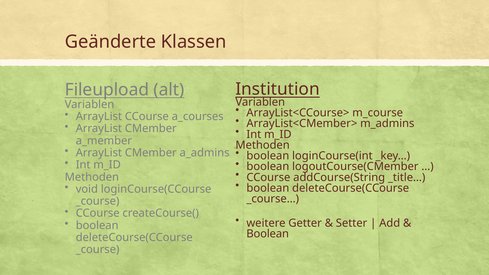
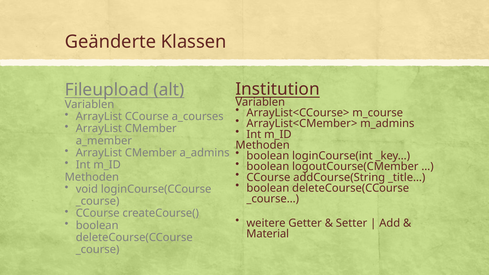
Boolean at (268, 234): Boolean -> Material
